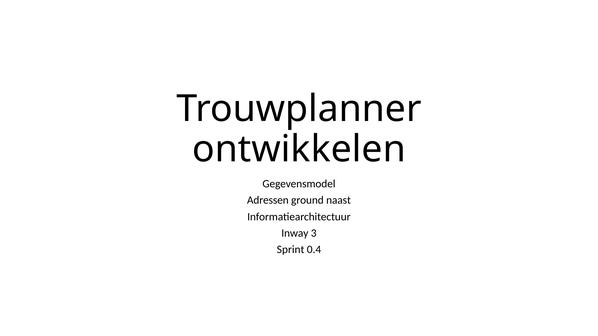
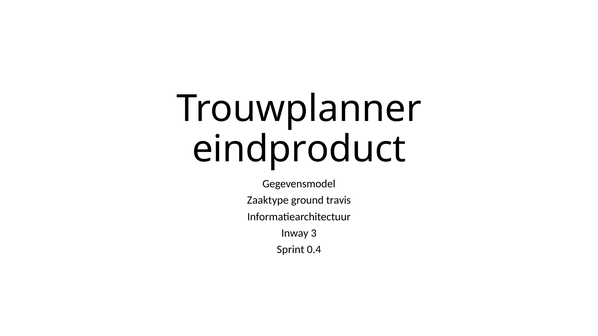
ontwikkelen: ontwikkelen -> eindproduct
Adressen: Adressen -> Zaaktype
naast: naast -> travis
